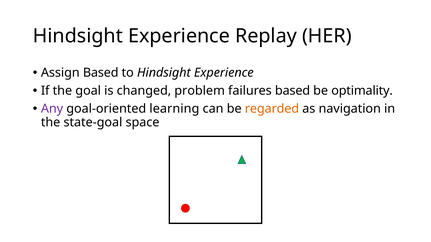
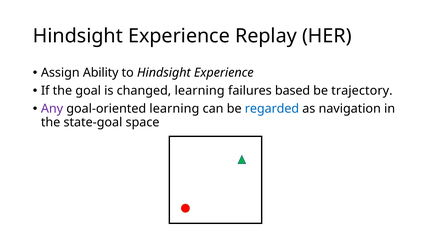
Assign Based: Based -> Ability
changed problem: problem -> learning
optimality: optimality -> trajectory
regarded colour: orange -> blue
